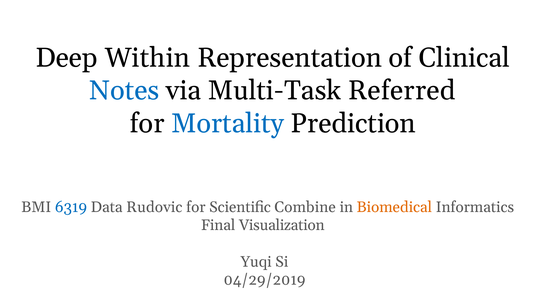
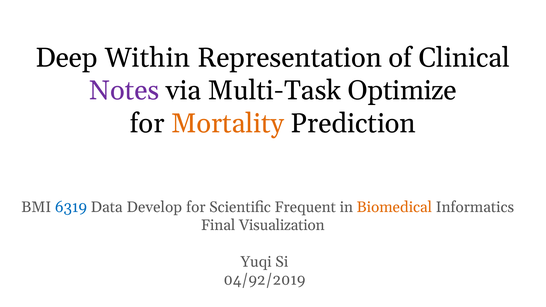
Notes colour: blue -> purple
Referred: Referred -> Optimize
Mortality colour: blue -> orange
Rudovic: Rudovic -> Develop
Combine: Combine -> Frequent
04/29/2019: 04/29/2019 -> 04/92/2019
